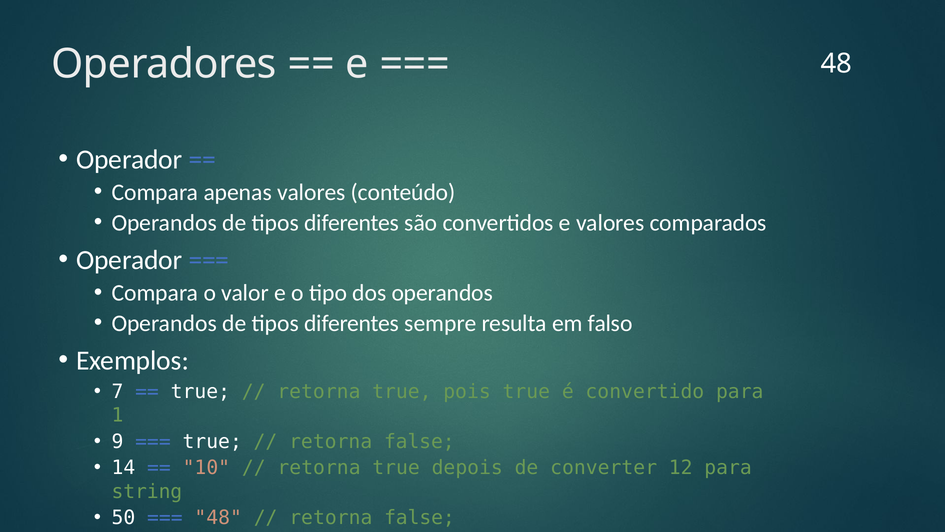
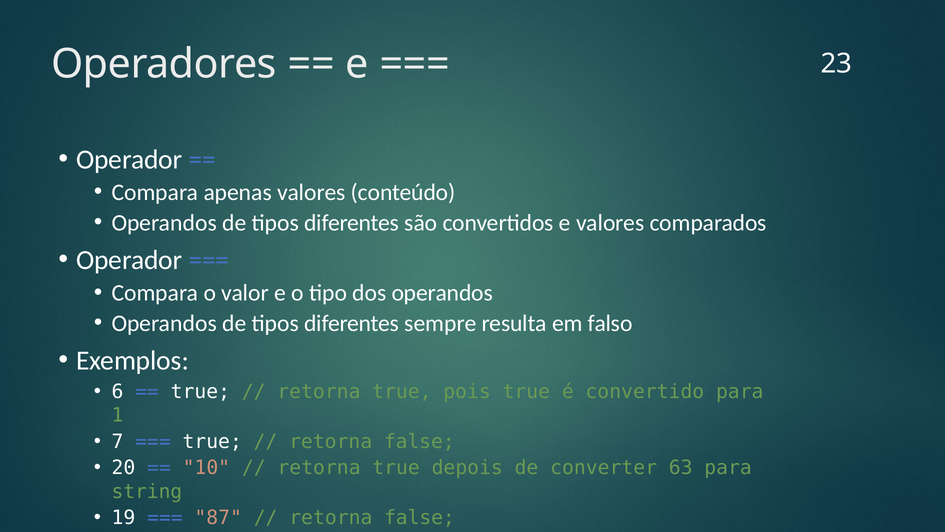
48 at (836, 63): 48 -> 23
7: 7 -> 6
9: 9 -> 7
14: 14 -> 20
12: 12 -> 63
50: 50 -> 19
48 at (218, 517): 48 -> 87
